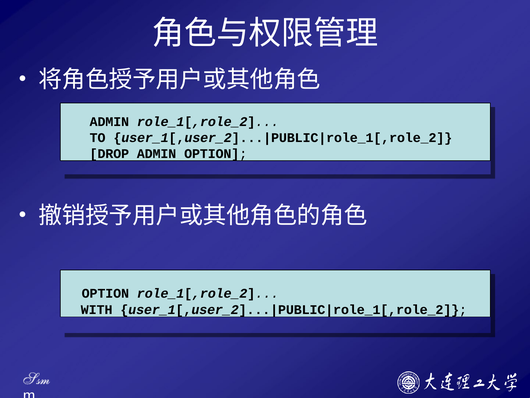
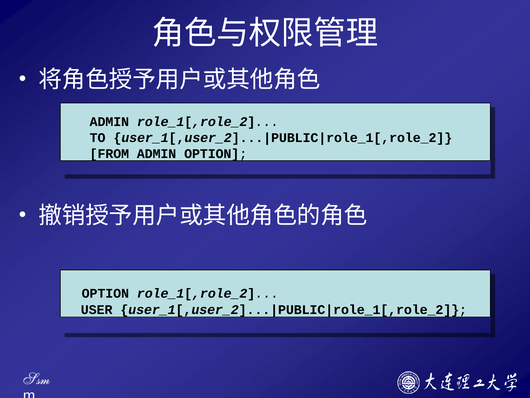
DROP: DROP -> FROM
WITH: WITH -> USER
